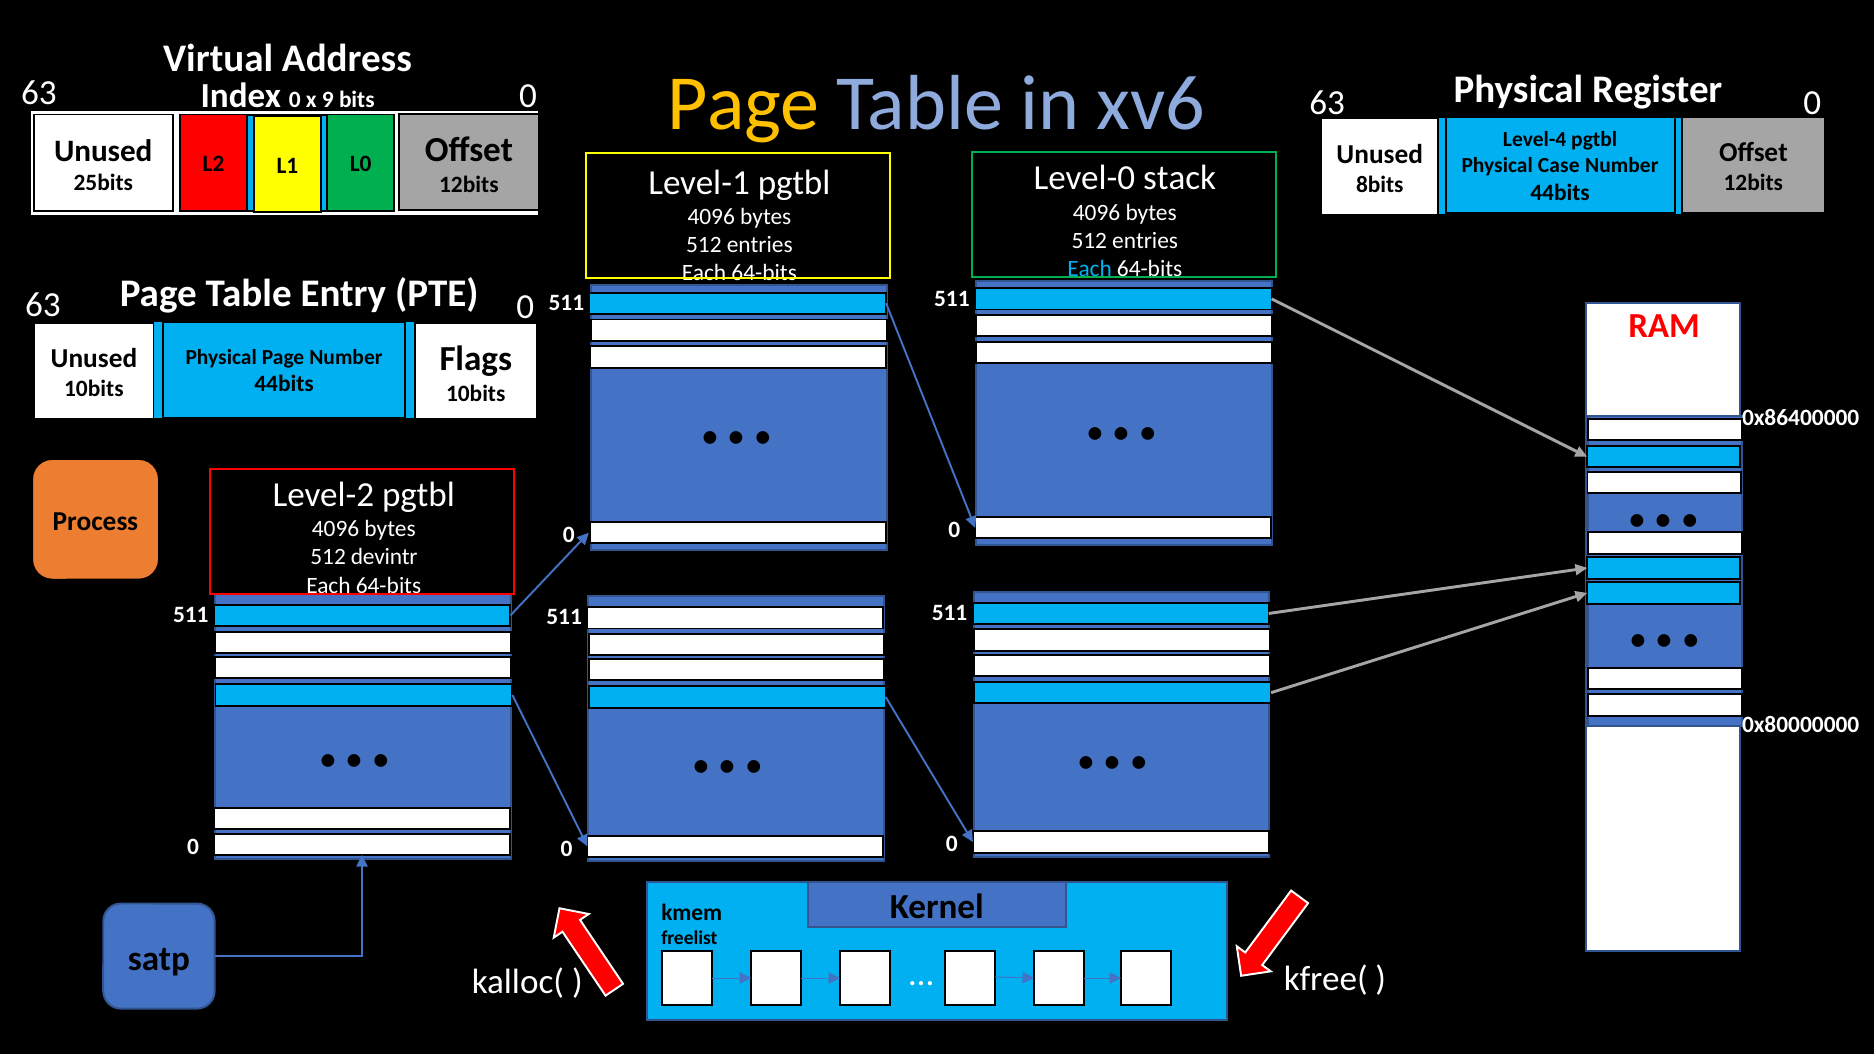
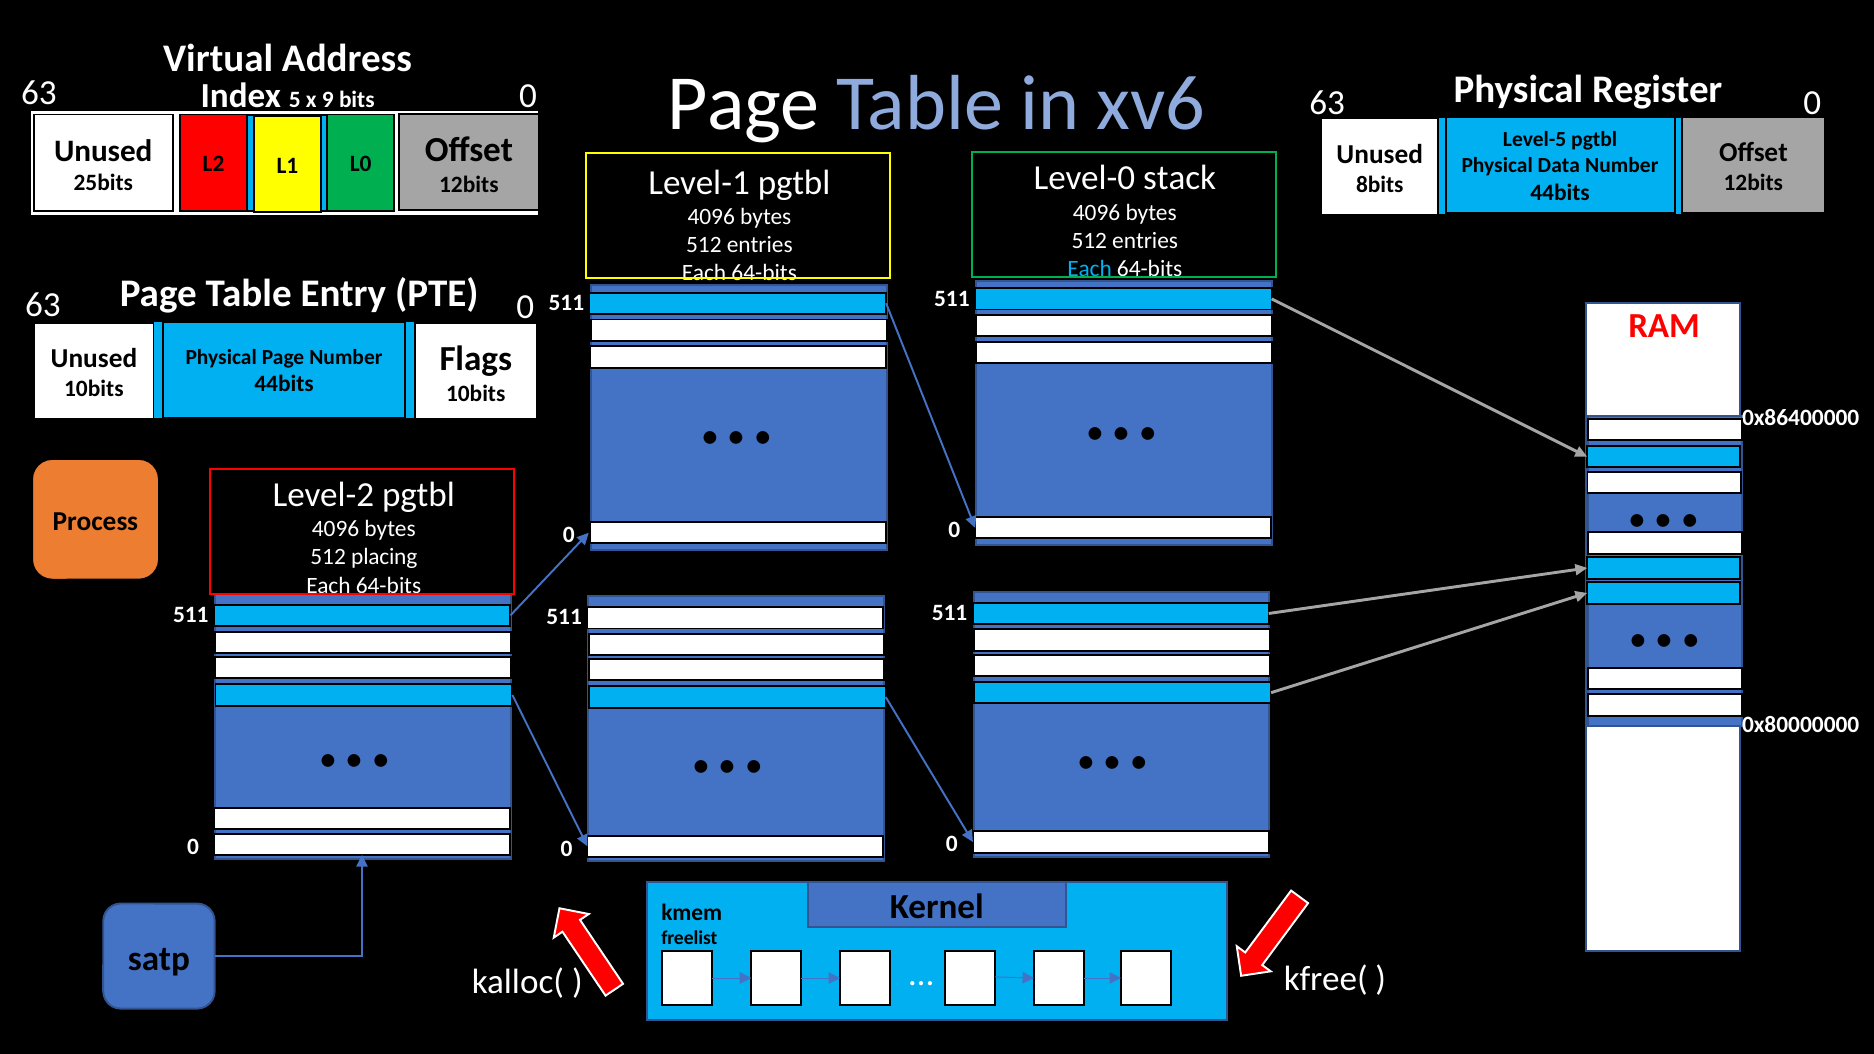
Page at (744, 104) colour: yellow -> white
Index 0: 0 -> 5
Level-4: Level-4 -> Level-5
Case: Case -> Data
devintr: devintr -> placing
